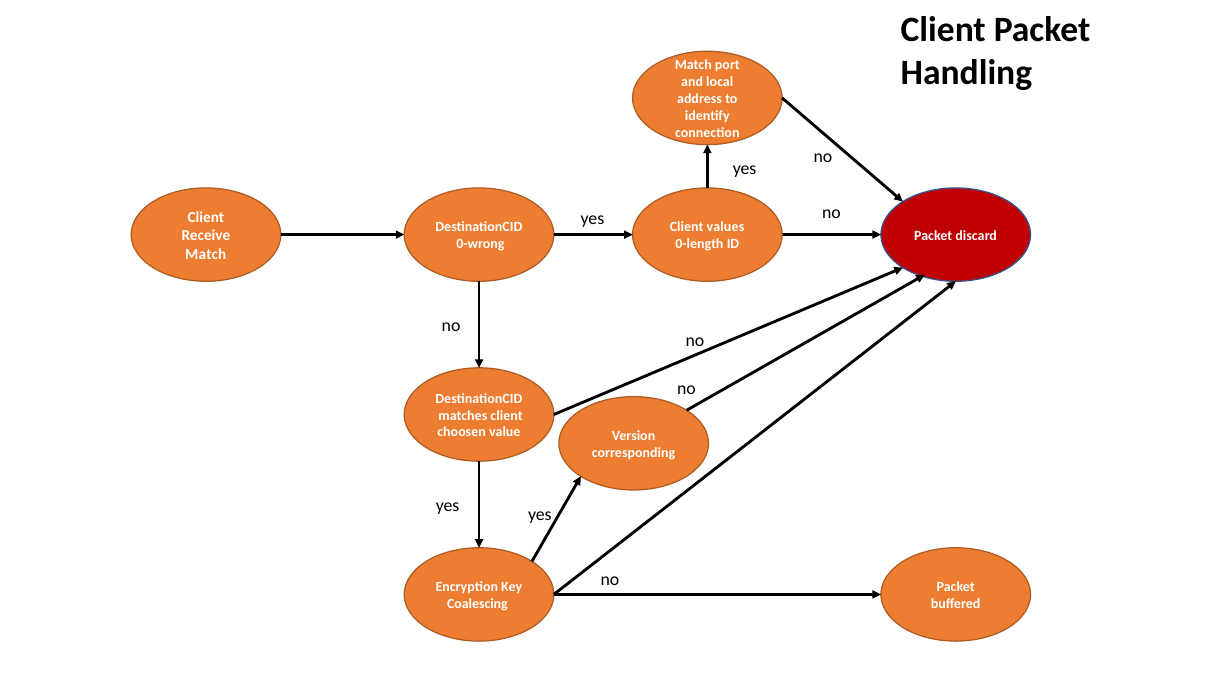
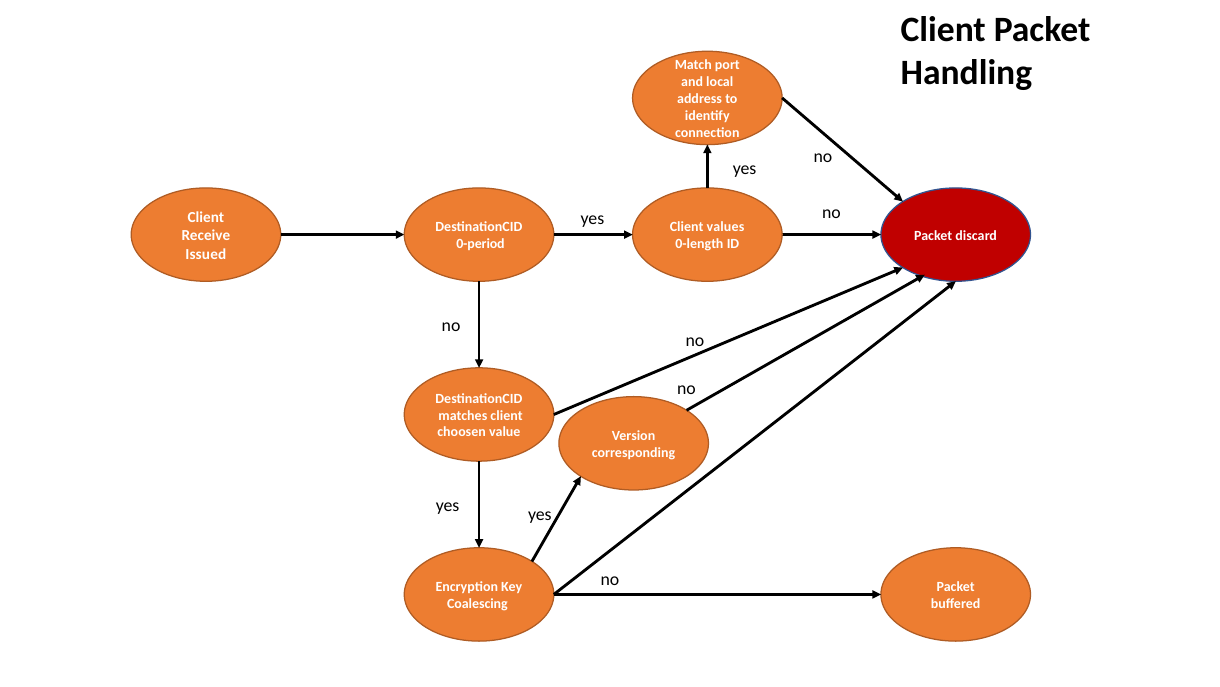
0-wrong: 0-wrong -> 0-period
Match at (206, 254): Match -> Issued
